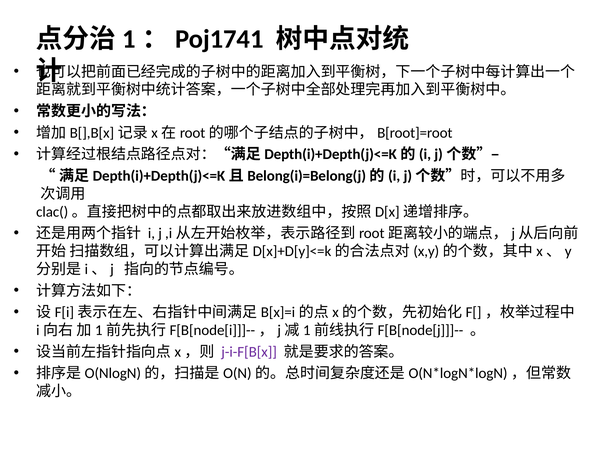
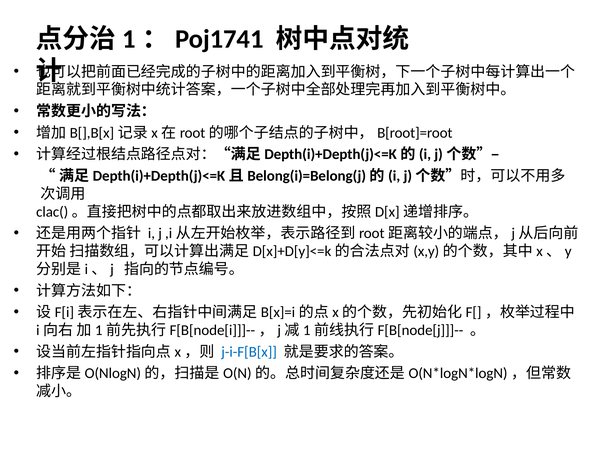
j-i-F[B[x colour: purple -> blue
